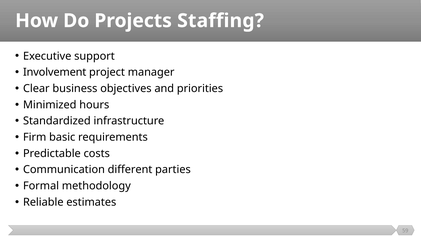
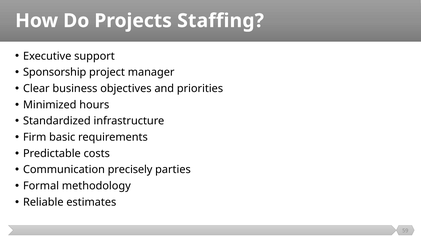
Involvement: Involvement -> Sponsorship
different: different -> precisely
